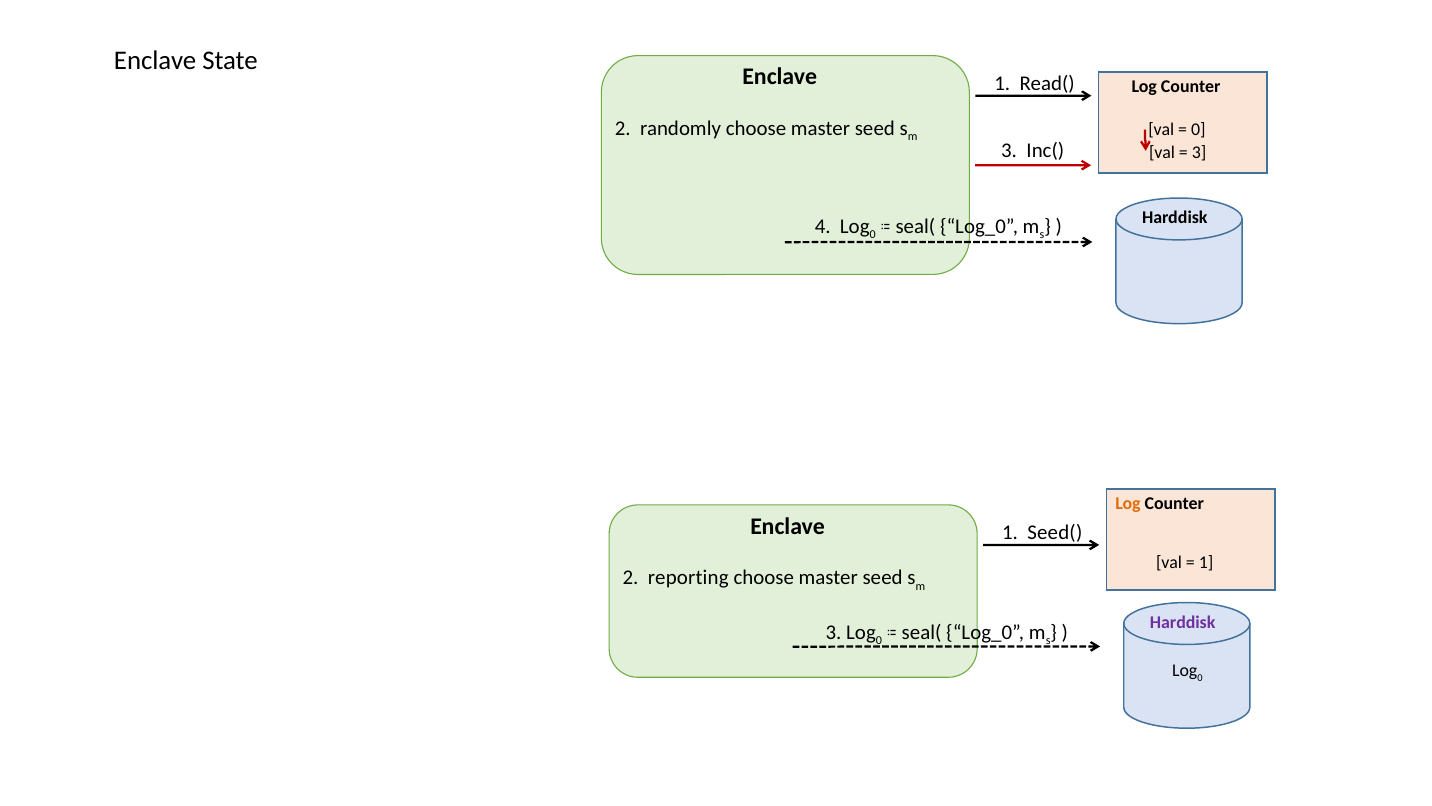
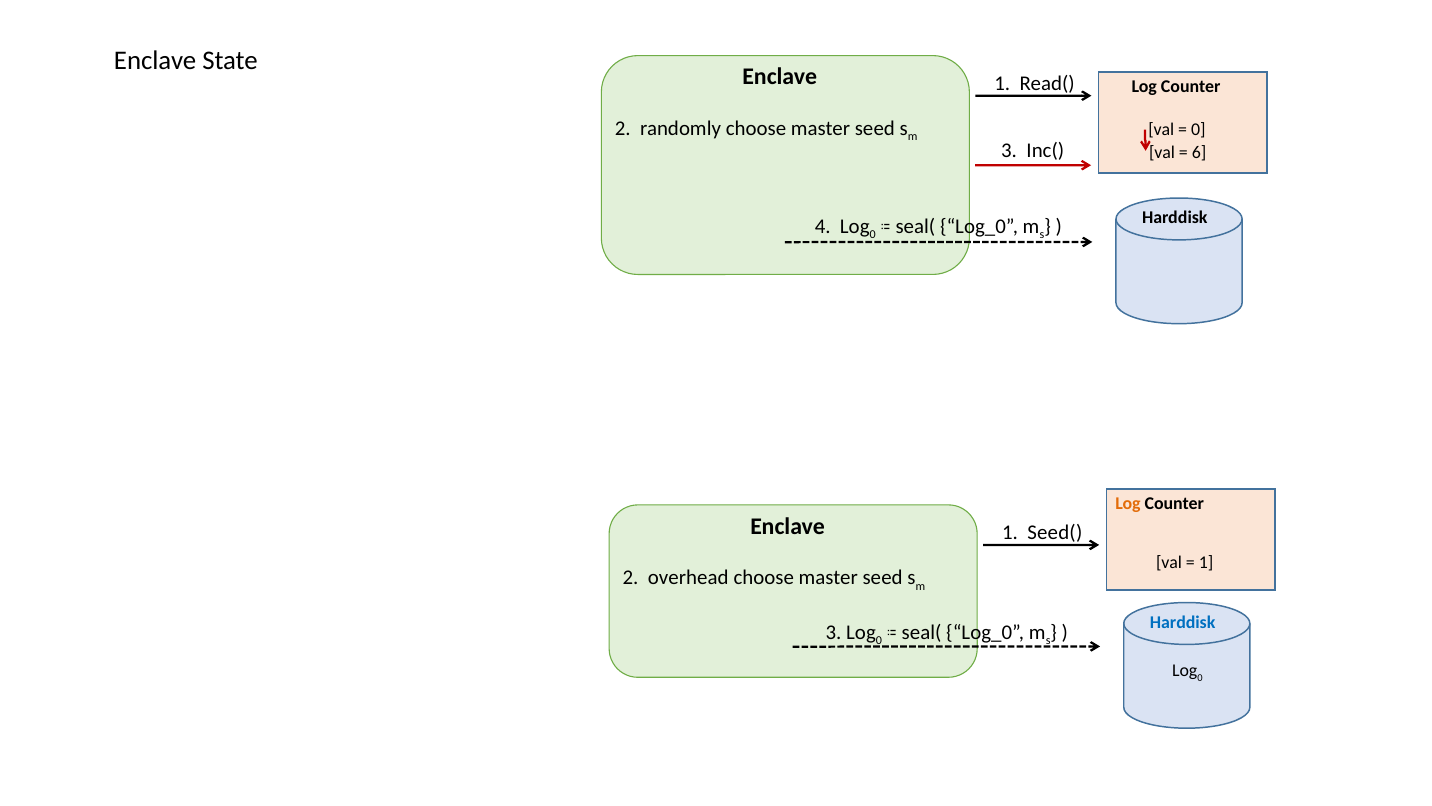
3 at (1199, 152): 3 -> 6
reporting: reporting -> overhead
Harddisk at (1183, 622) colour: purple -> blue
